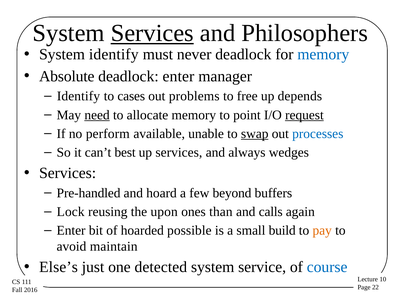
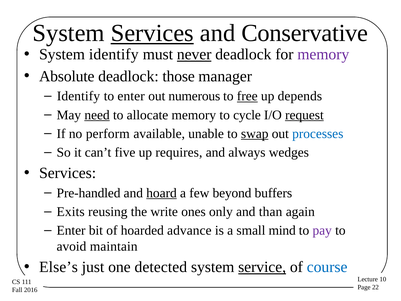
Philosophers: Philosophers -> Conservative
never underline: none -> present
memory at (323, 54) colour: blue -> purple
deadlock enter: enter -> those
to cases: cases -> enter
problems: problems -> numerous
free underline: none -> present
point: point -> cycle
best: best -> five
up services: services -> requires
hoard underline: none -> present
Lock: Lock -> Exits
upon: upon -> write
than: than -> only
calls: calls -> than
possible: possible -> advance
build: build -> mind
pay colour: orange -> purple
service underline: none -> present
